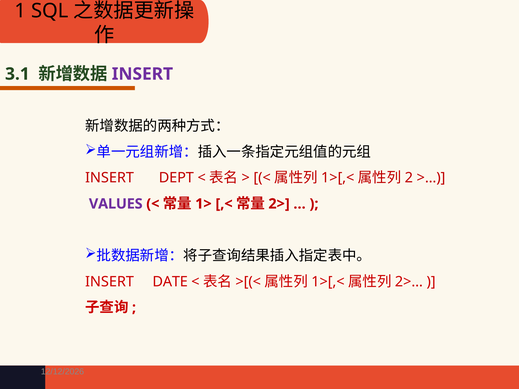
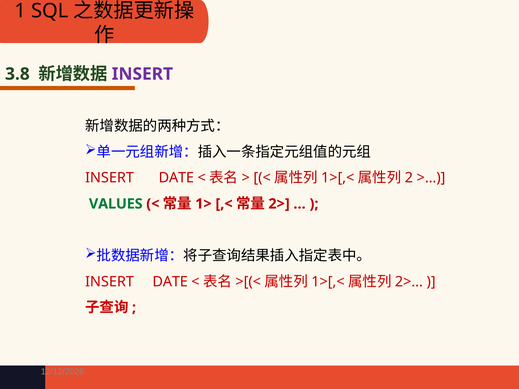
3.1: 3.1 -> 3.8
DEPT at (176, 178): DEPT -> DATE
VALUES colour: purple -> green
